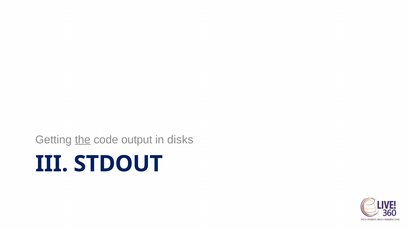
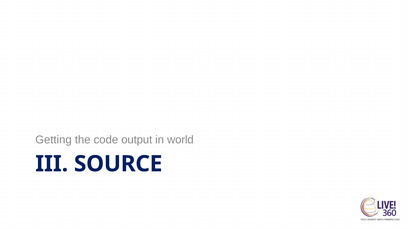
the underline: present -> none
disks: disks -> world
STDOUT: STDOUT -> SOURCE
